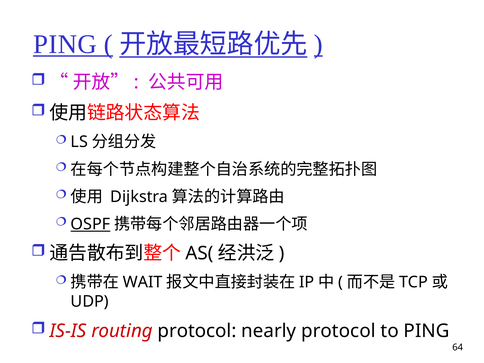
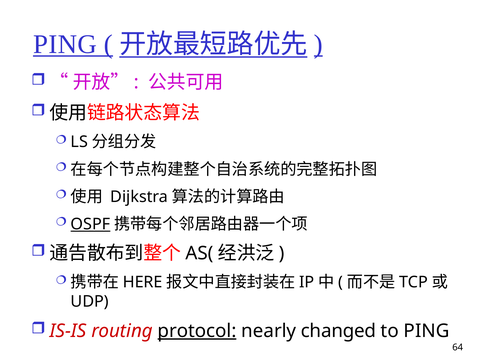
WAIT: WAIT -> HERE
protocol at (197, 331) underline: none -> present
nearly protocol: protocol -> changed
